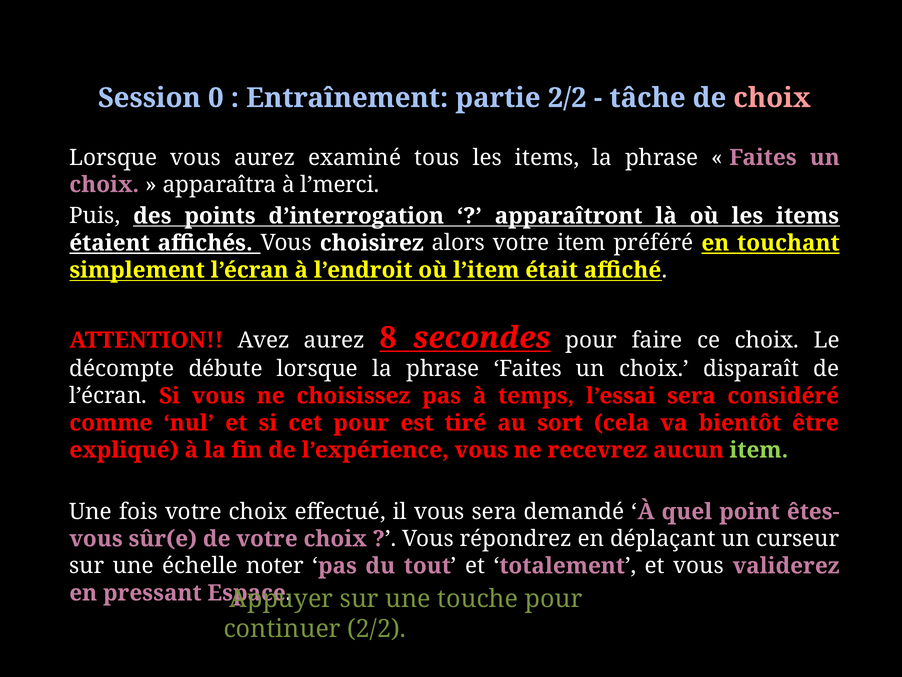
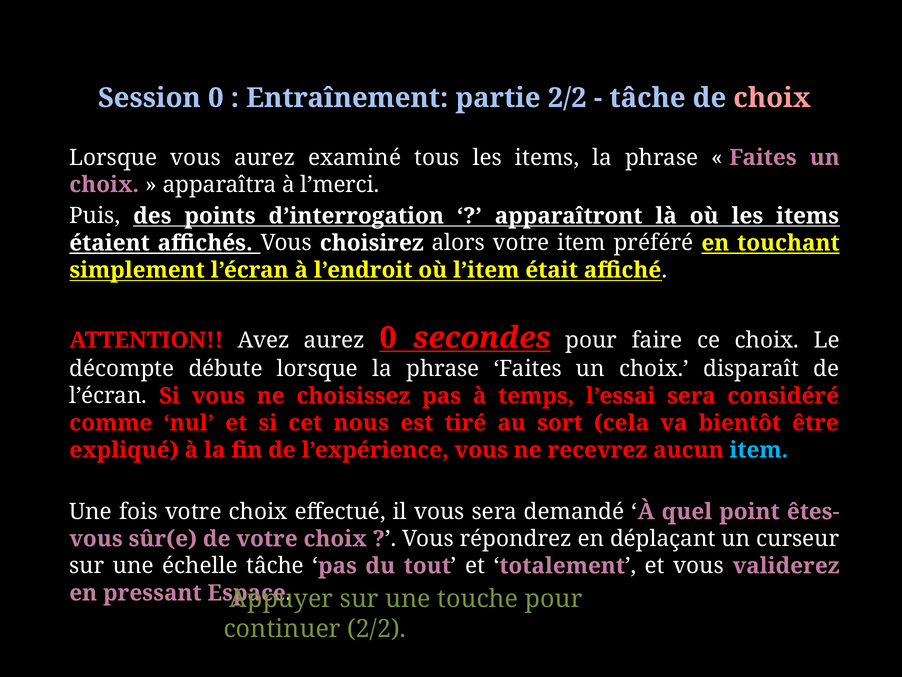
aurez 8: 8 -> 0
cet pour: pour -> nous
item at (759, 450) colour: light green -> light blue
échelle noter: noter -> tâche
